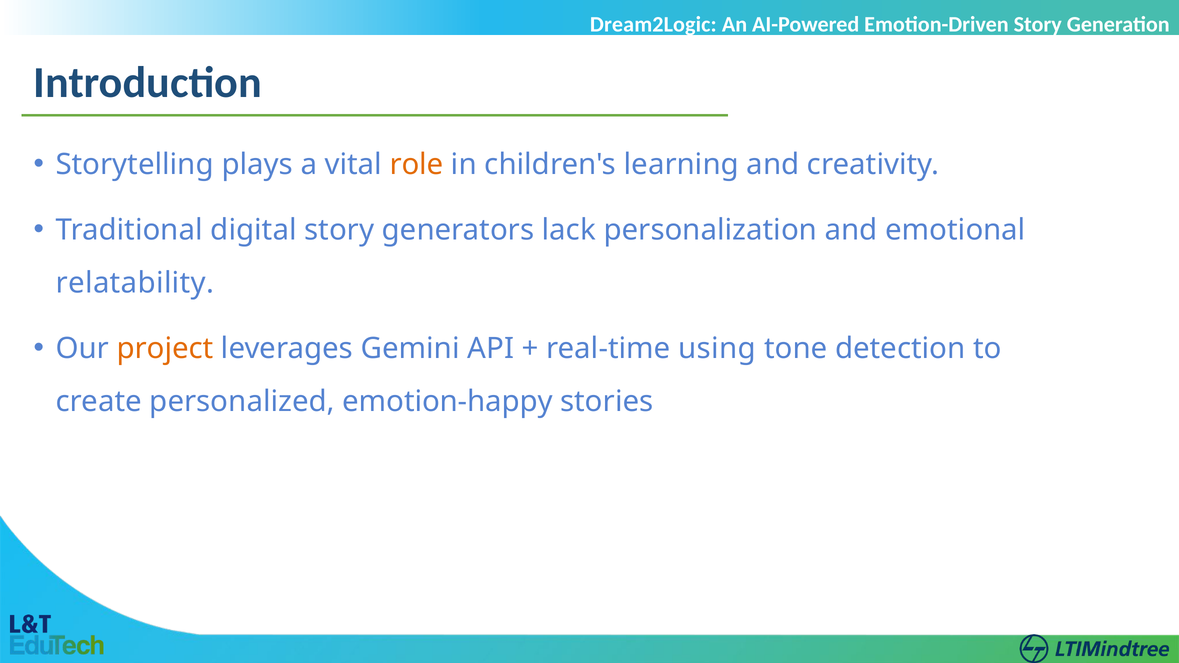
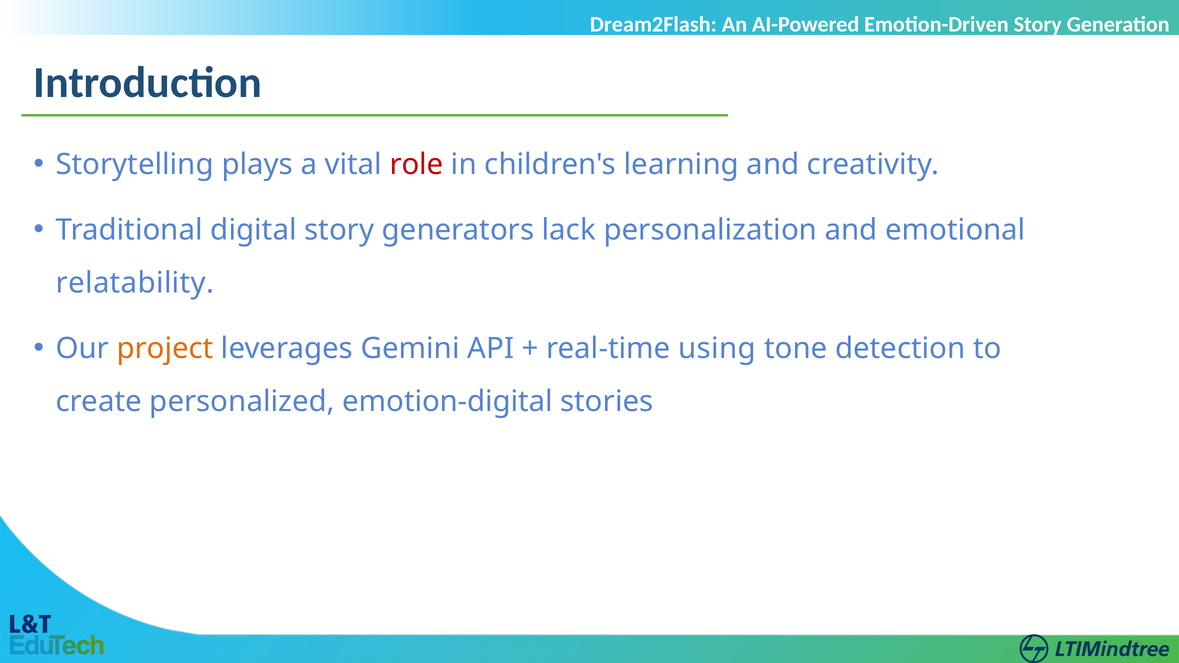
Dream2Logic: Dream2Logic -> Dream2Flash
role colour: orange -> red
emotion-happy: emotion-happy -> emotion-digital
